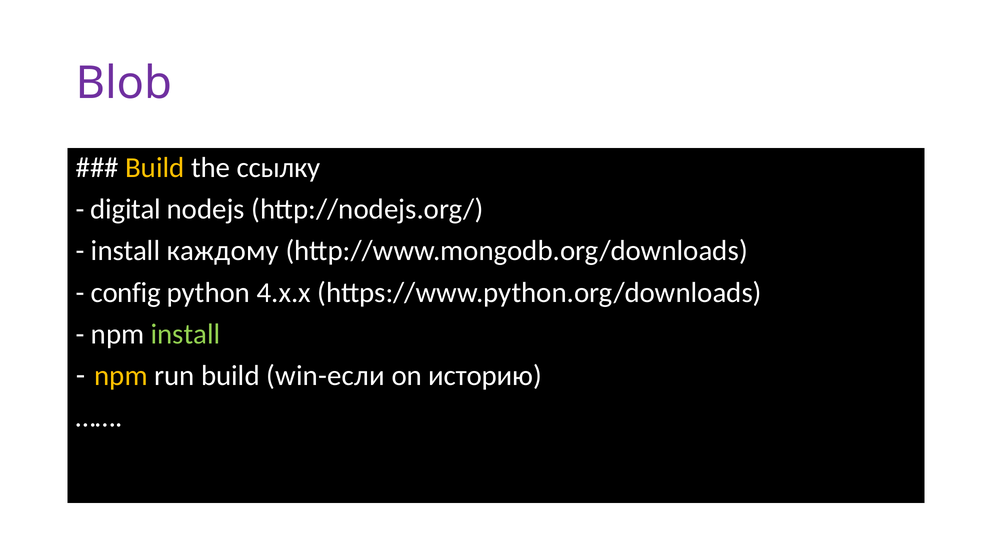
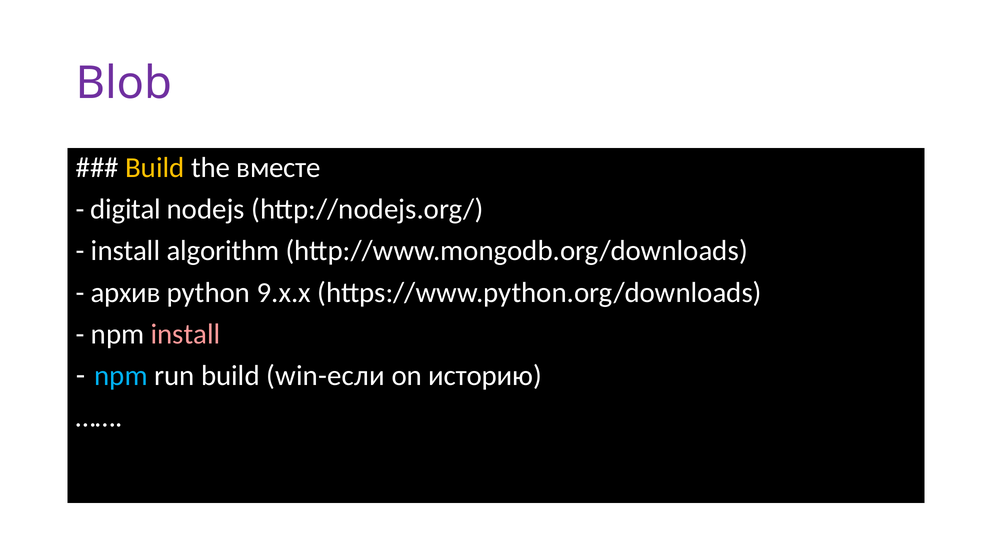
ссылку: ссылку -> вместе
каждому: каждому -> algorithm
config: config -> архив
4.x.x: 4.x.x -> 9.x.x
install at (186, 334) colour: light green -> pink
npm at (121, 376) colour: yellow -> light blue
